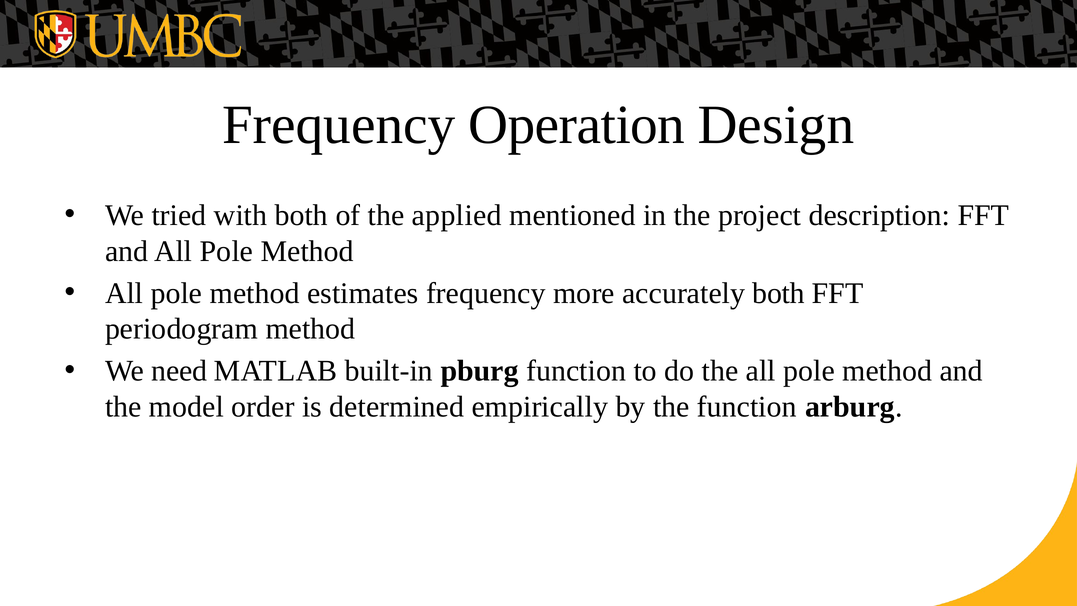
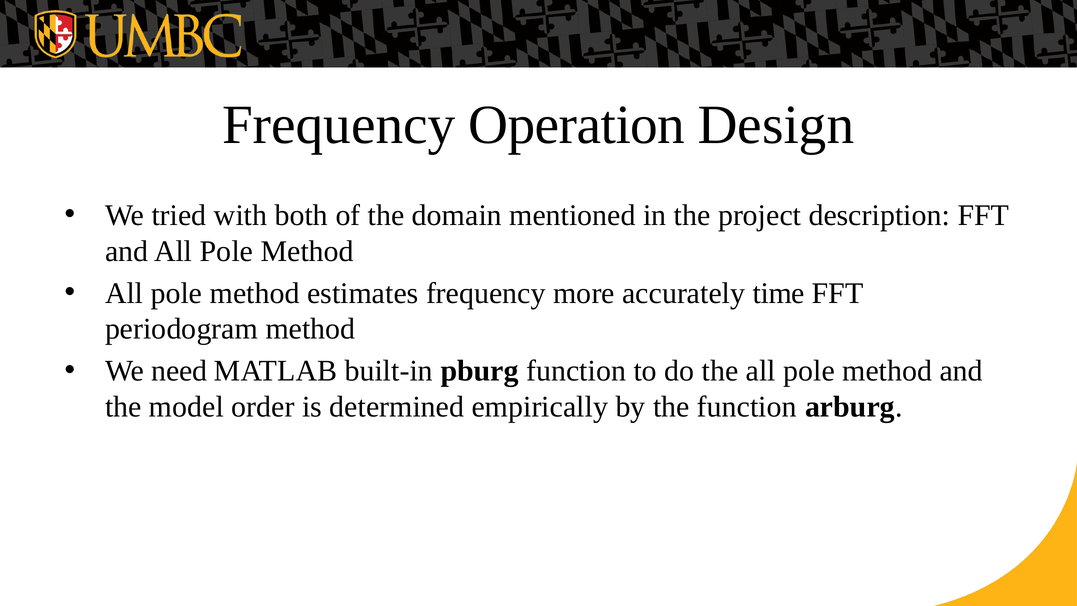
applied: applied -> domain
accurately both: both -> time
